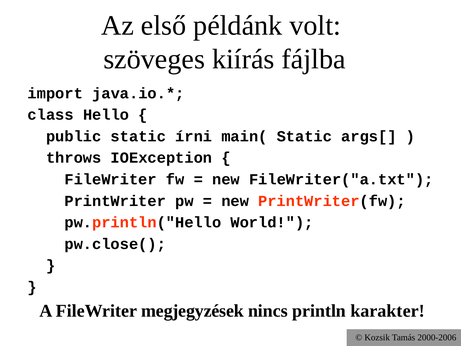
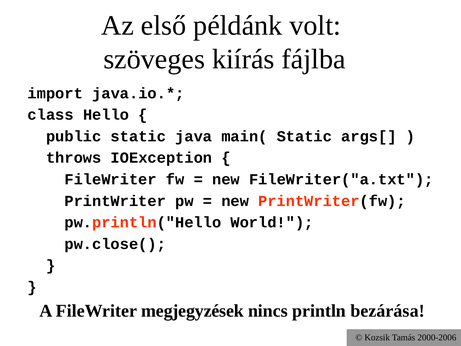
írni: írni -> java
karakter: karakter -> bezárása
